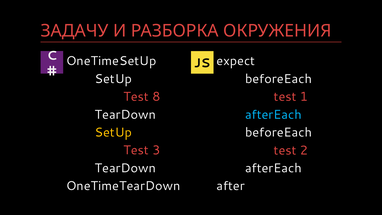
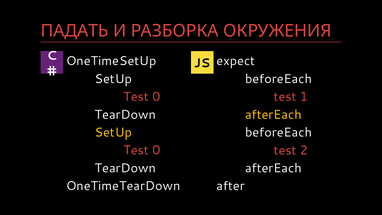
ЗАДАЧУ: ЗАДАЧУ -> ПАДАТЬ
8 at (156, 97): 8 -> 0
afterEach at (273, 115) colour: light blue -> yellow
3 at (156, 150): 3 -> 0
